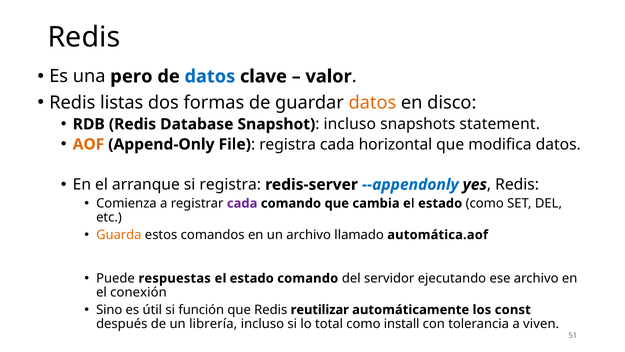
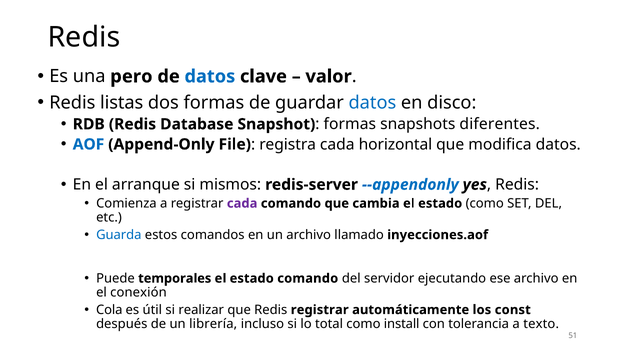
datos at (372, 102) colour: orange -> blue
incluso at (350, 124): incluso -> formas
statement: statement -> diferentes
AOF colour: orange -> blue
si registra: registra -> mismos
Guarda colour: orange -> blue
automática.aof: automática.aof -> inyecciones.aof
respuestas: respuestas -> temporales
Sino: Sino -> Cola
función: función -> realizar
Redis reutilizar: reutilizar -> registrar
viven: viven -> texto
